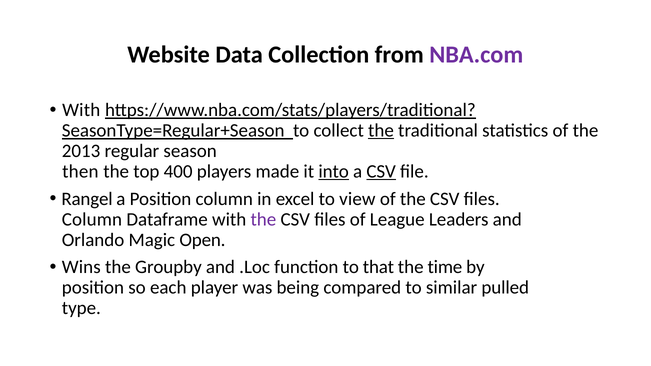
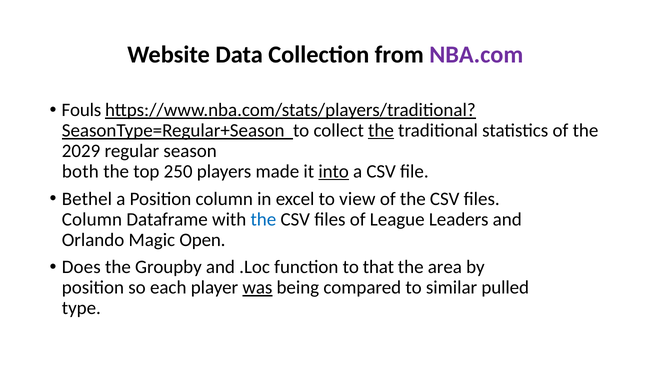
With at (81, 110): With -> Fouls
2013: 2013 -> 2029
then: then -> both
400: 400 -> 250
CSV at (381, 172) underline: present -> none
Rangel: Rangel -> Bethel
the at (263, 219) colour: purple -> blue
Wins: Wins -> Does
time: time -> area
was underline: none -> present
